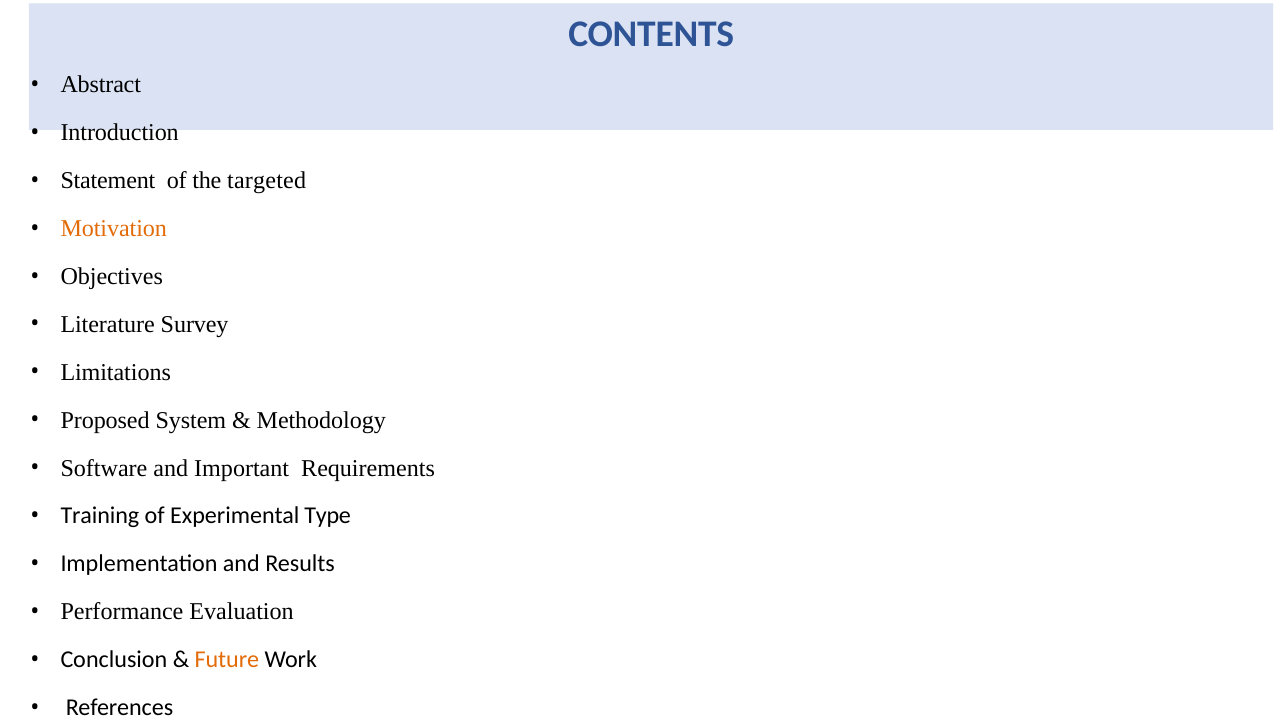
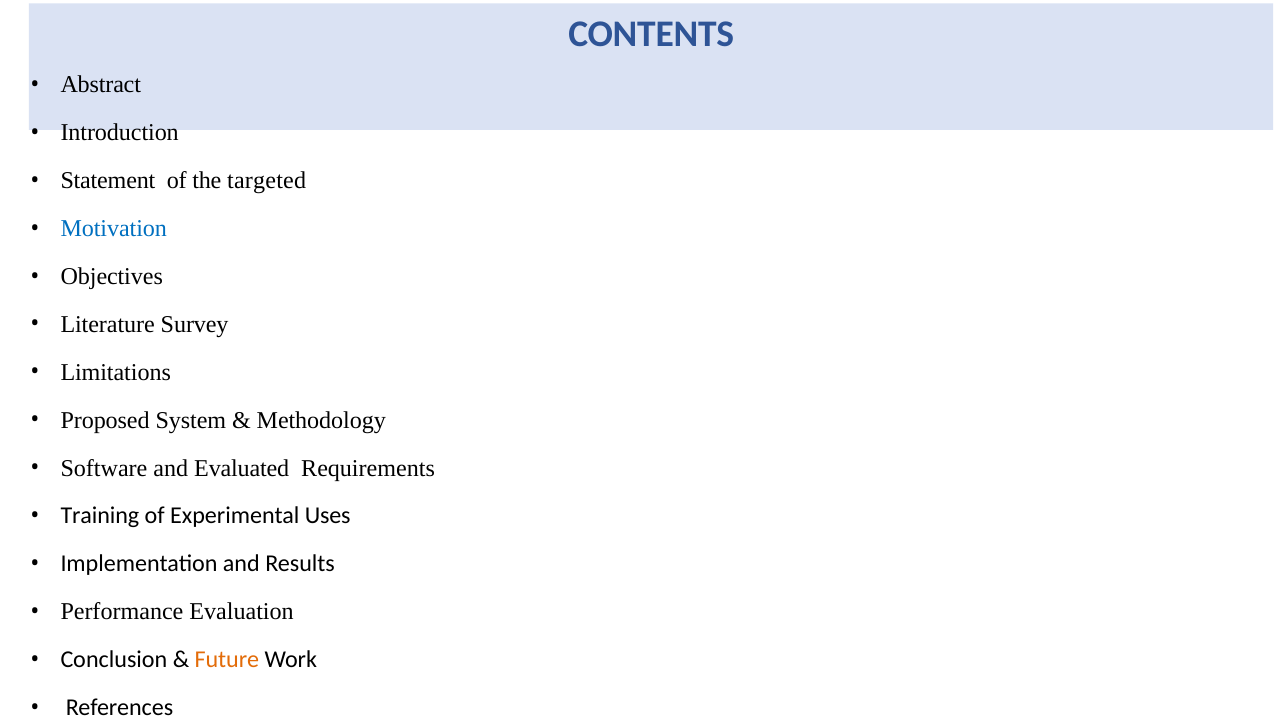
Motivation colour: orange -> blue
Important: Important -> Evaluated
Type: Type -> Uses
